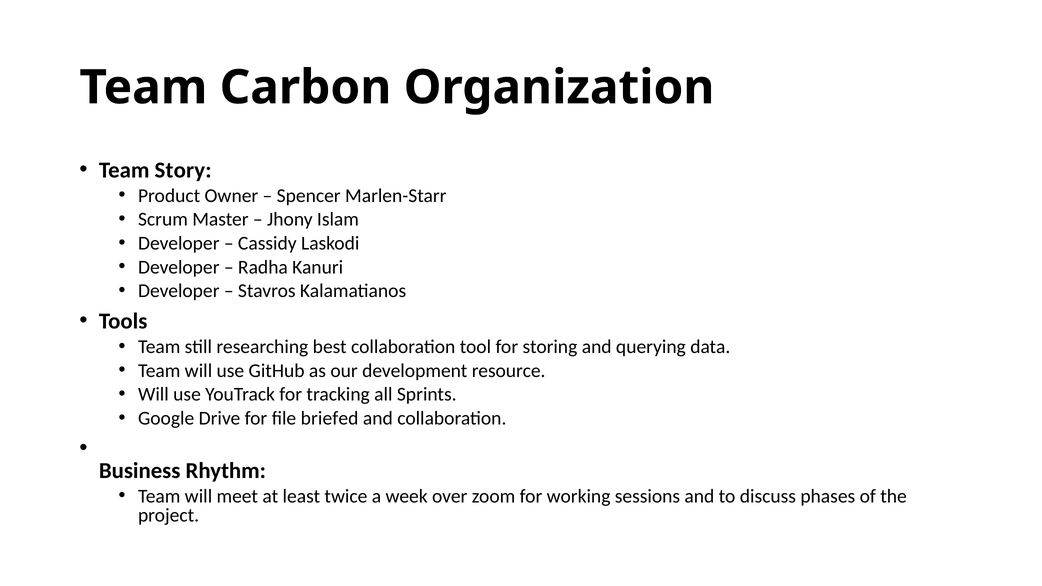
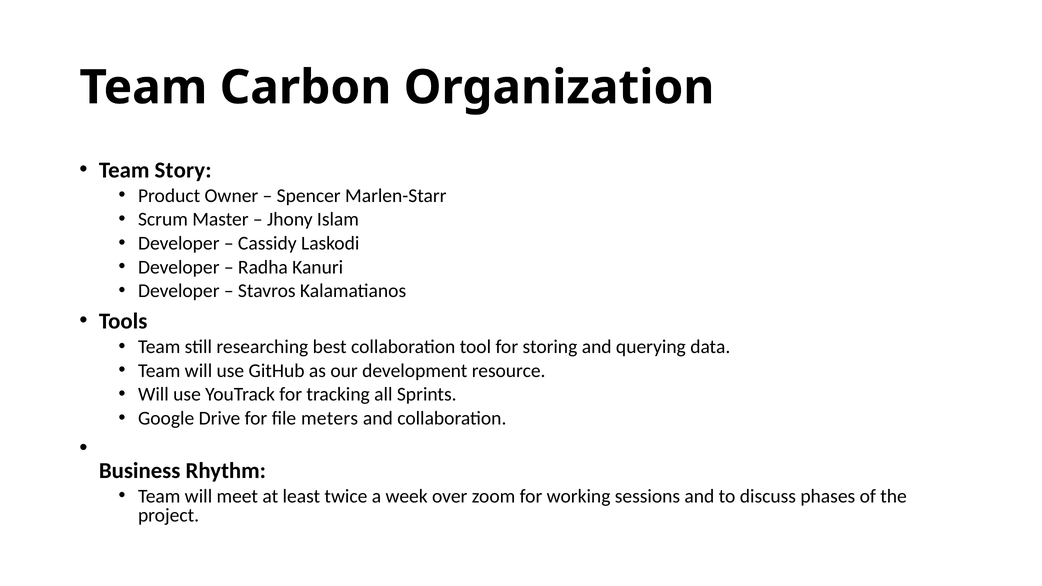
briefed: briefed -> meters
